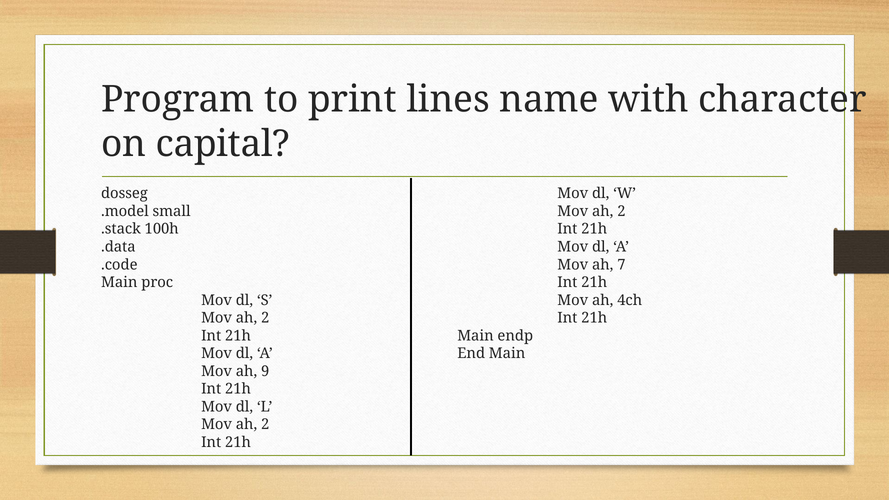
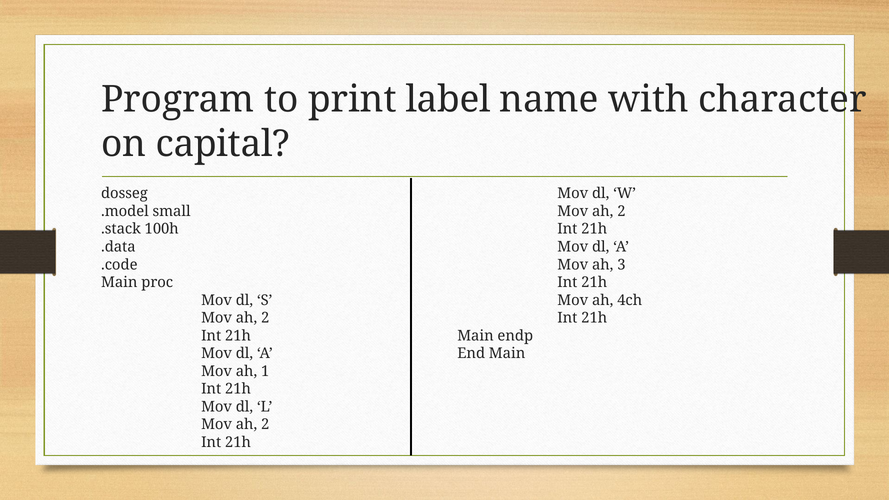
lines: lines -> label
7: 7 -> 3
9: 9 -> 1
